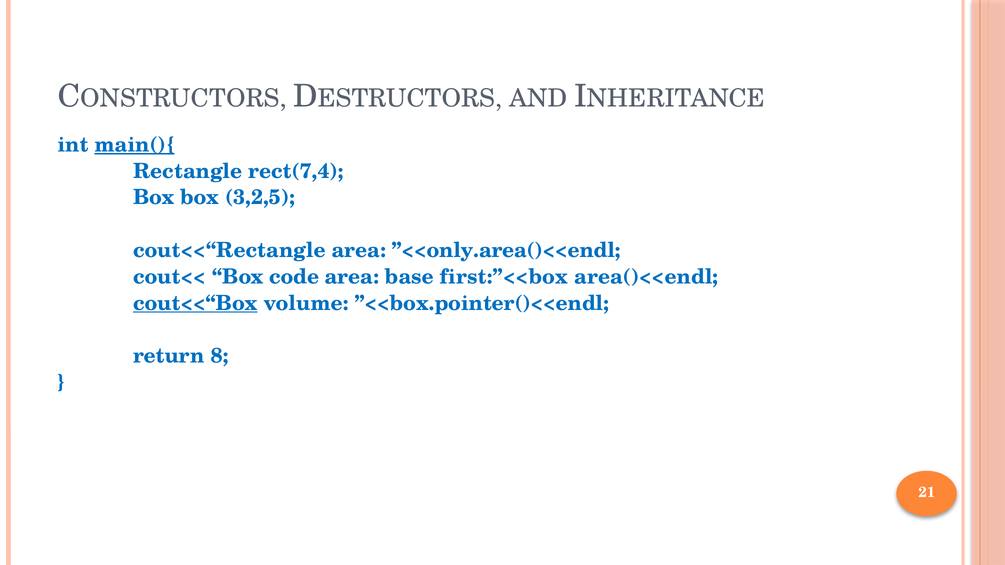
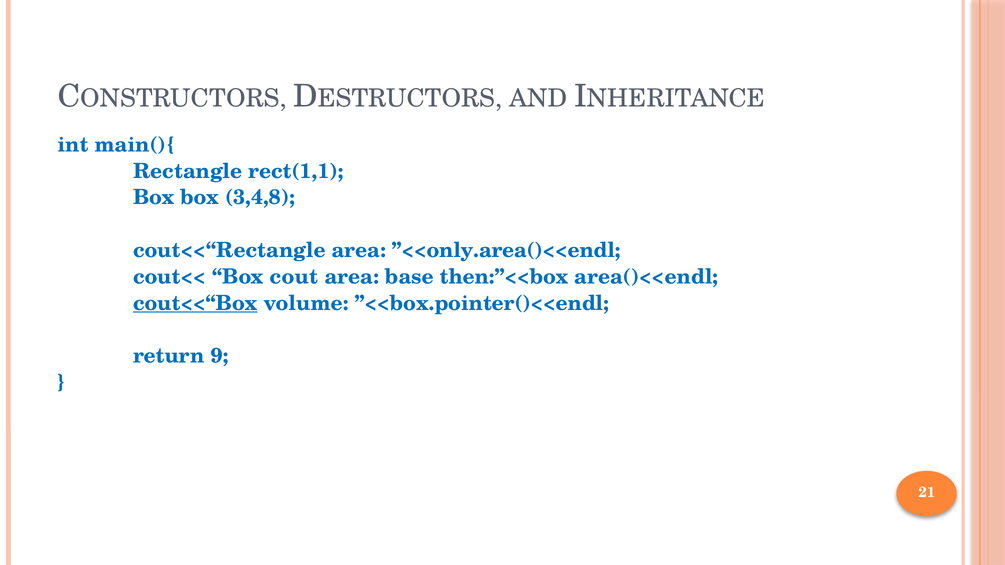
main(){ underline: present -> none
rect(7,4: rect(7,4 -> rect(1,1
3,2,5: 3,2,5 -> 3,4,8
code: code -> cout
first:”<<box: first:”<<box -> then:”<<box
8: 8 -> 9
